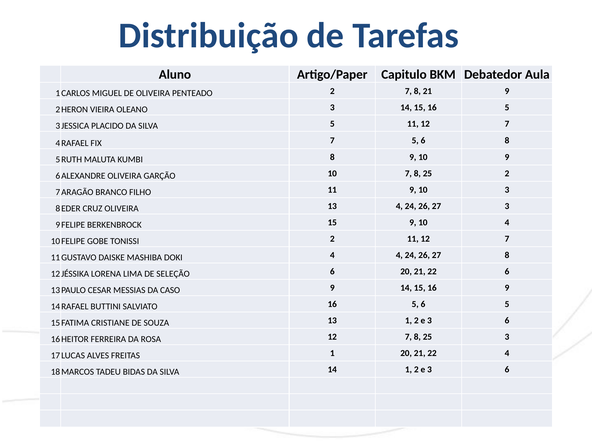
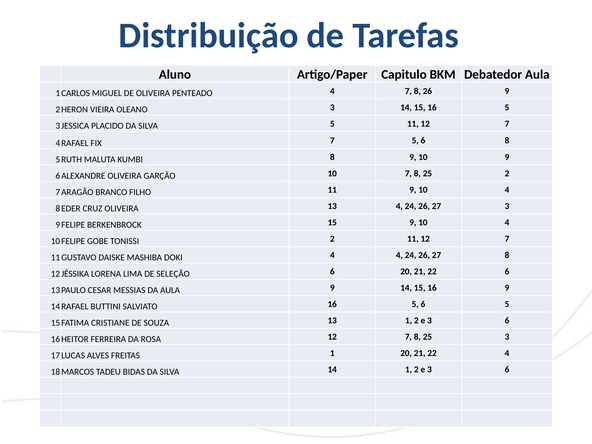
PENTEADO 2: 2 -> 4
8 21: 21 -> 26
11 9 10 3: 3 -> 4
DA CASO: CASO -> AULA
